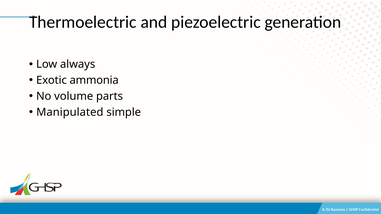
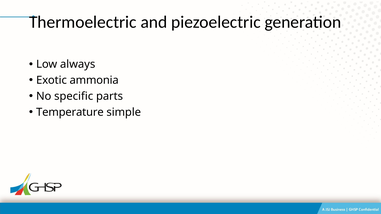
volume: volume -> specific
Manipulated: Manipulated -> Temperature
